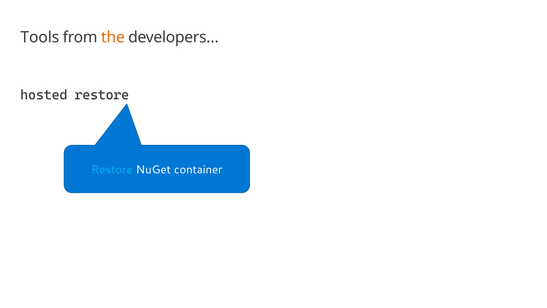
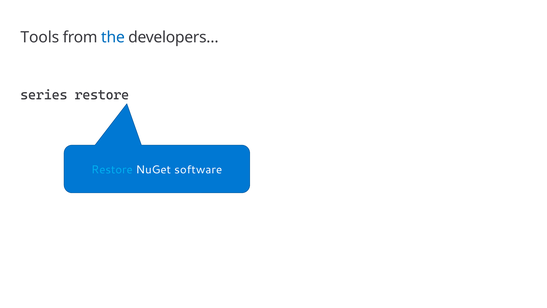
the colour: orange -> blue
hosted: hosted -> series
container: container -> software
